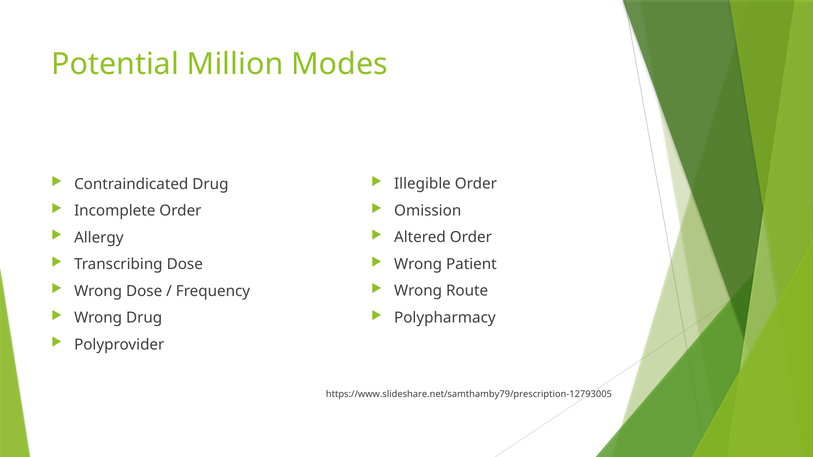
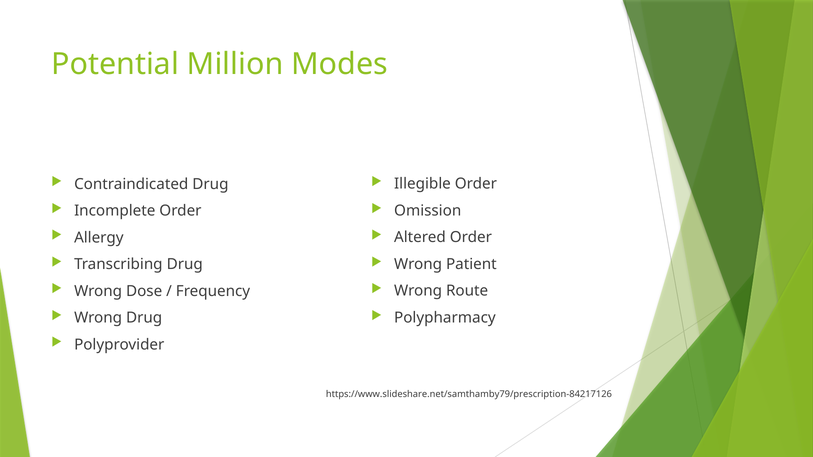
Transcribing Dose: Dose -> Drug
https://www.slideshare.net/samthamby79/prescription-12793005: https://www.slideshare.net/samthamby79/prescription-12793005 -> https://www.slideshare.net/samthamby79/prescription-84217126
